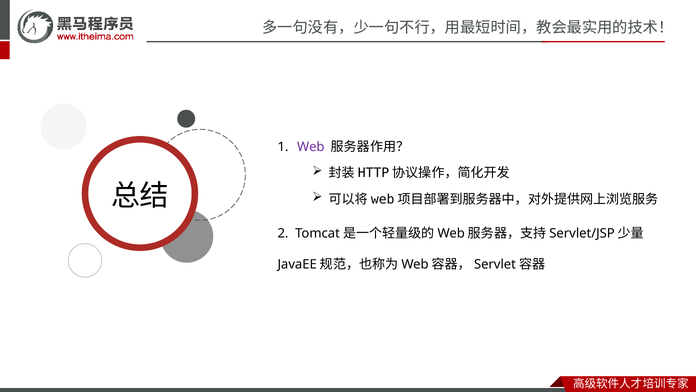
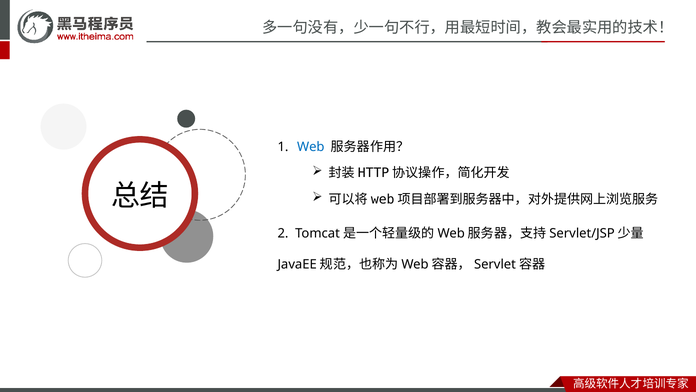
Web colour: purple -> blue
